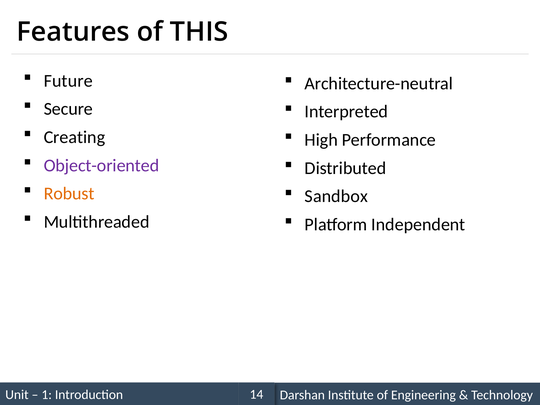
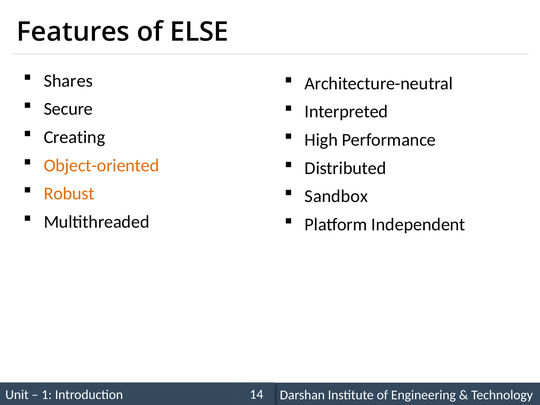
THIS: THIS -> ELSE
Future: Future -> Shares
Object-oriented colour: purple -> orange
